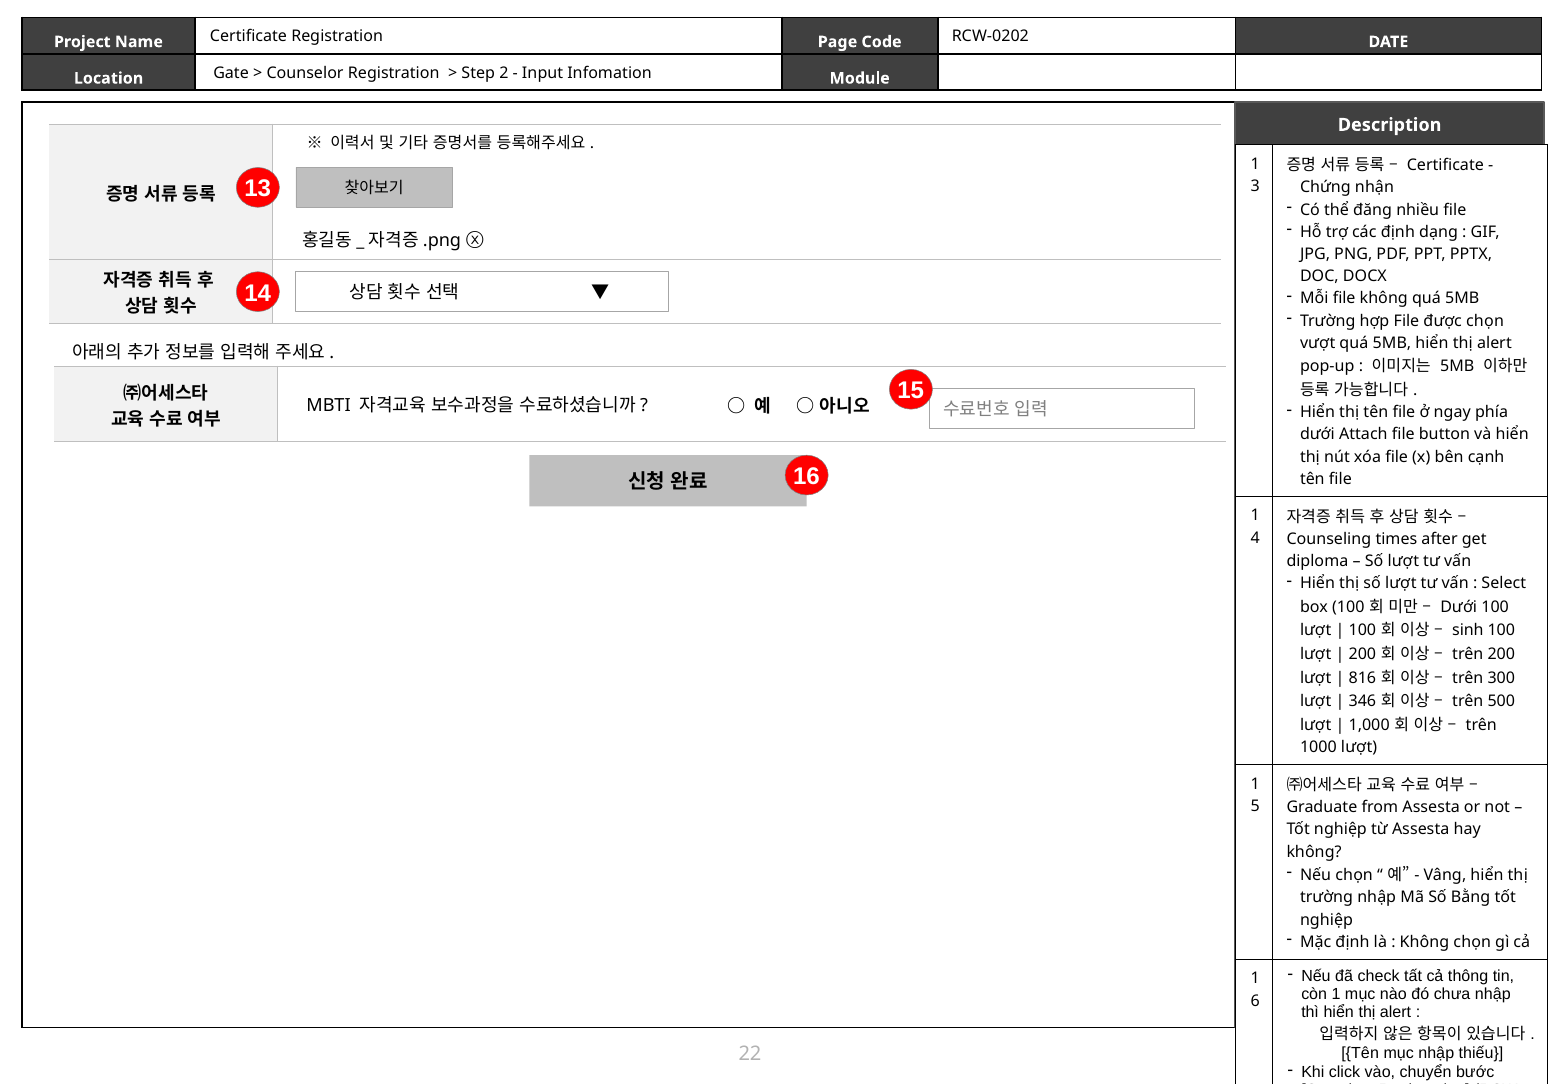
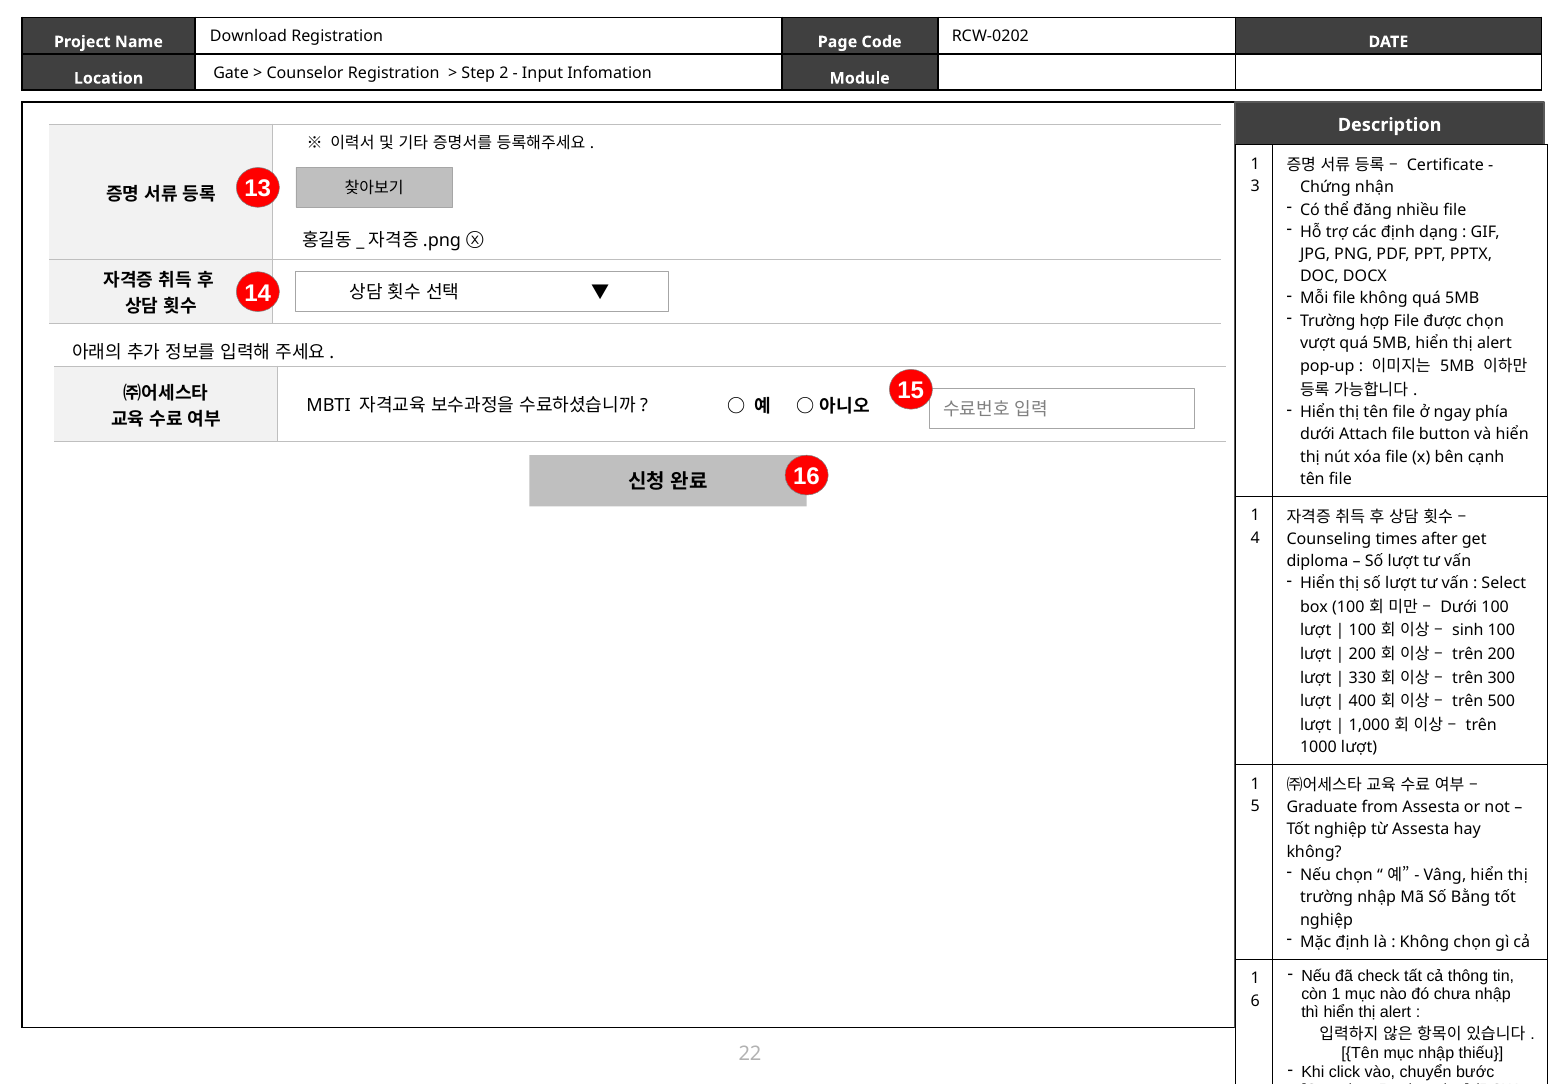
Certificate at (248, 36): Certificate -> Download
816: 816 -> 330
346: 346 -> 400
